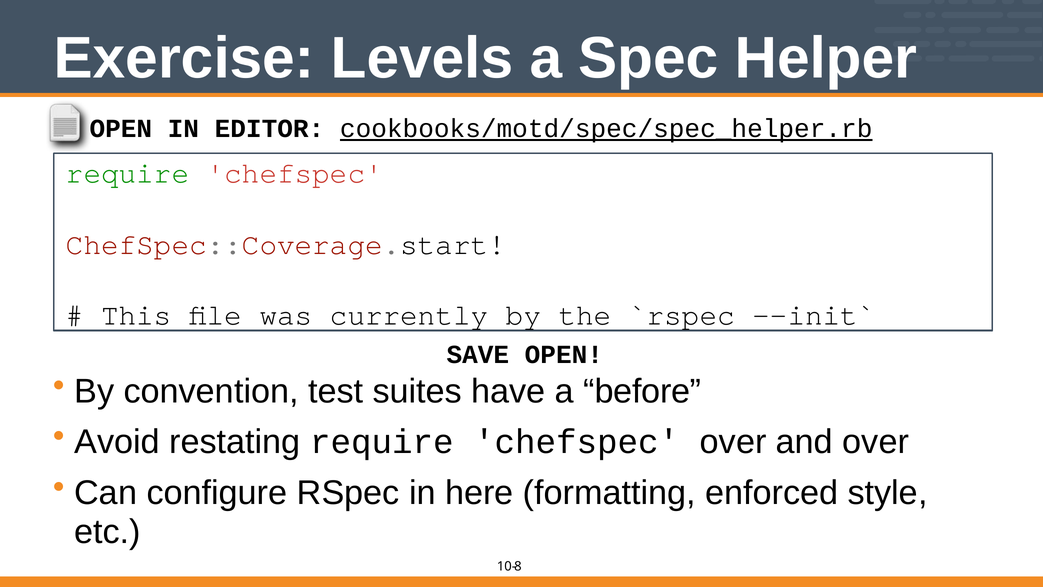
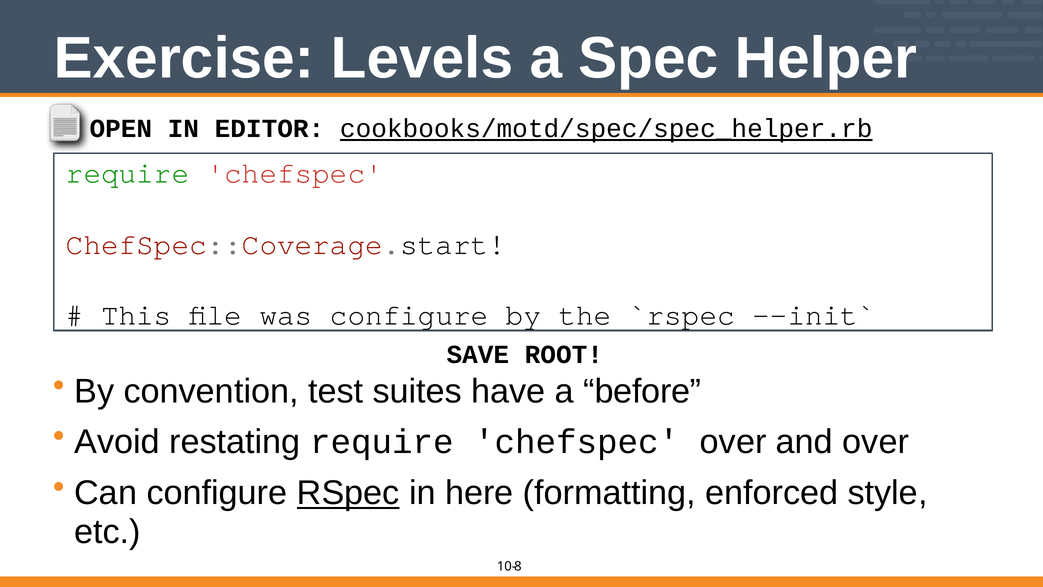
was currently: currently -> configure
SAVE OPEN: OPEN -> ROOT
RSpec underline: none -> present
